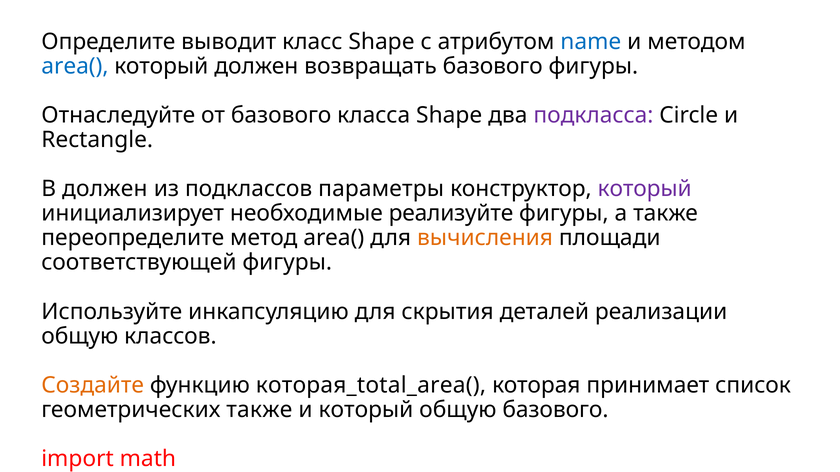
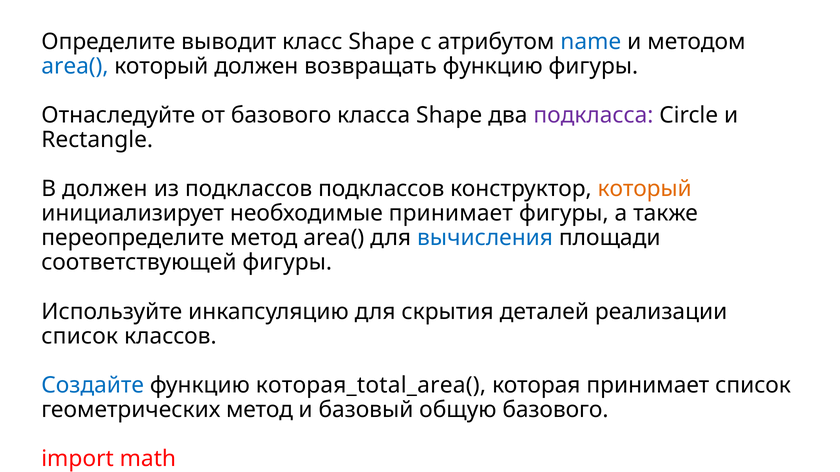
возвращать базового: базового -> функцию
подклассов параметры: параметры -> подклассов
который at (645, 189) colour: purple -> orange
необходимые реализуйте: реализуйте -> принимает
вычисления colour: orange -> blue
общую at (80, 336): общую -> список
Создайте colour: orange -> blue
геометрических также: также -> метод
и который: который -> базовый
